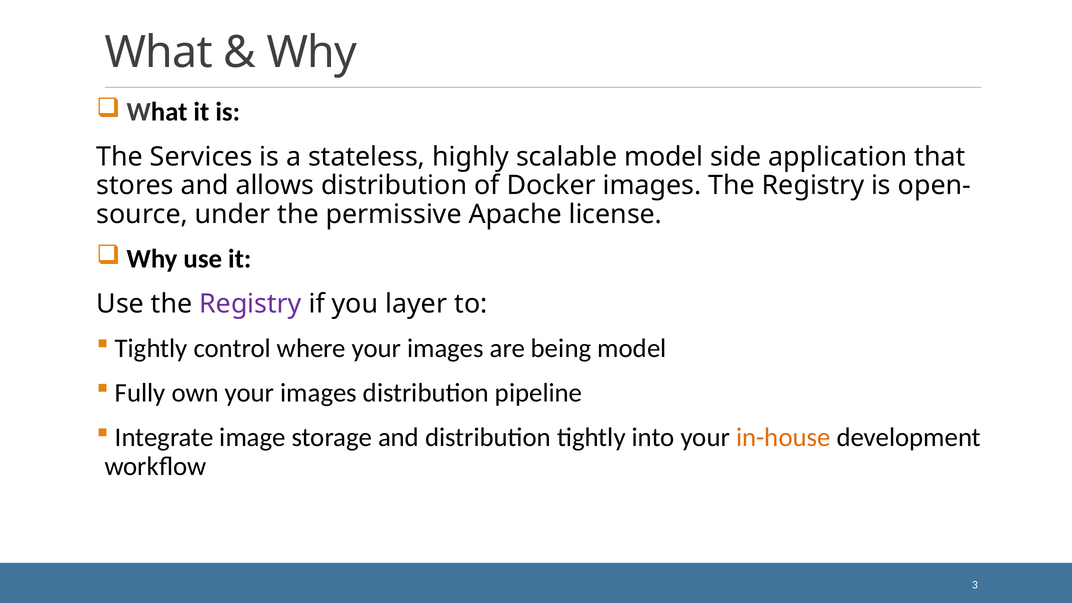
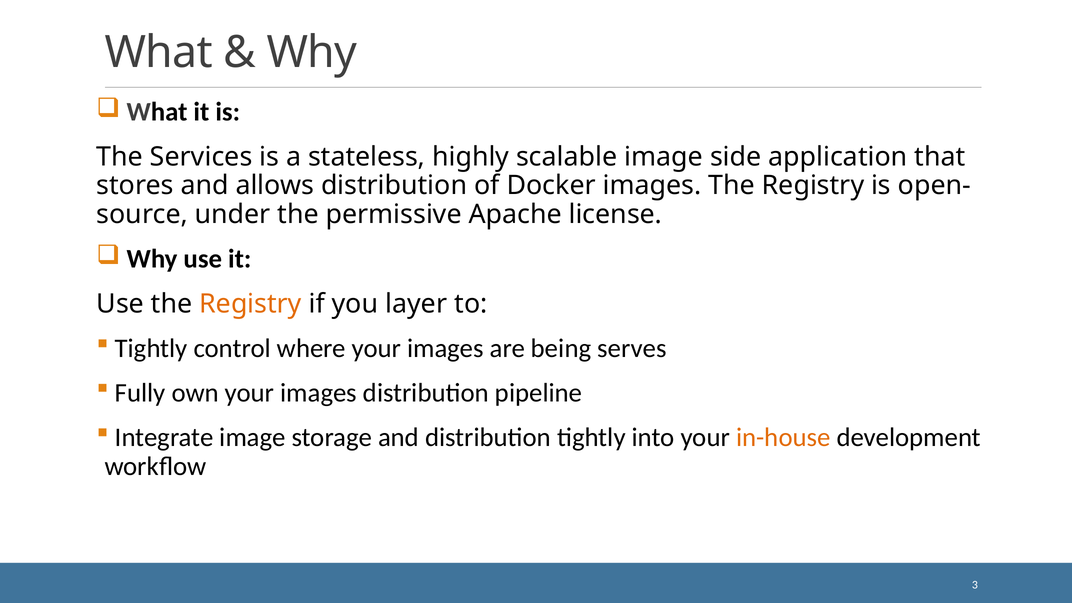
scalable model: model -> image
Registry at (250, 304) colour: purple -> orange
being model: model -> serves
